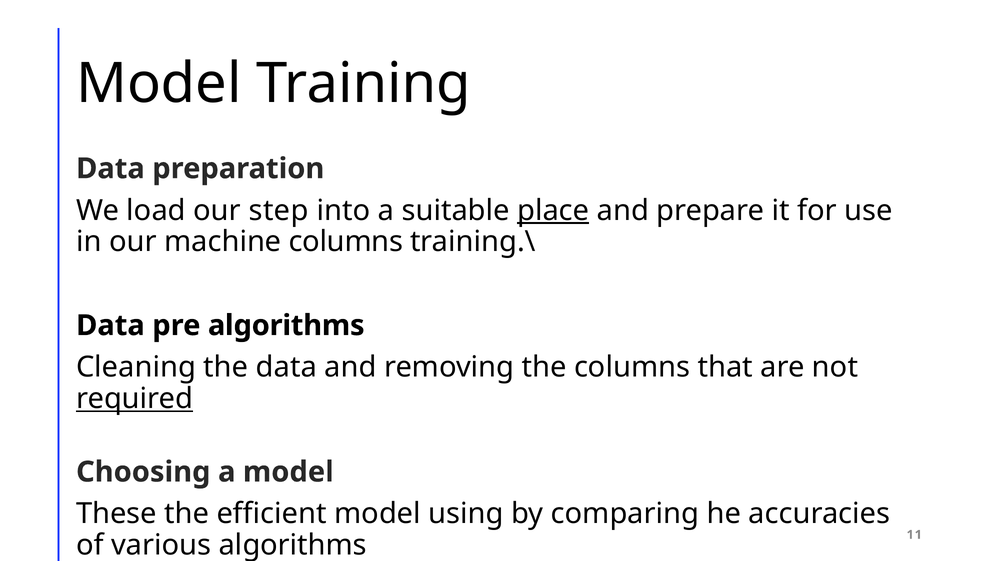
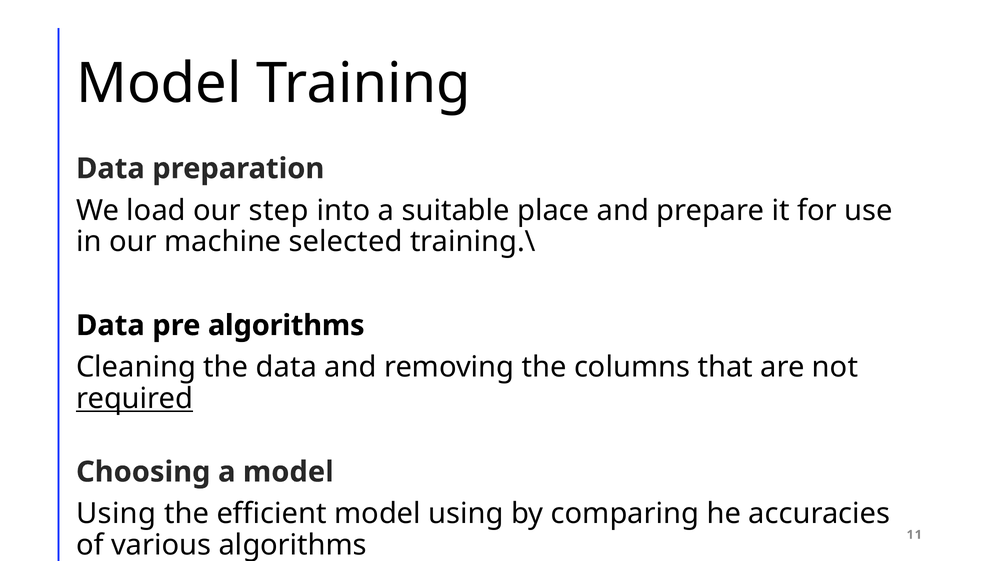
place underline: present -> none
machine columns: columns -> selected
These at (116, 514): These -> Using
